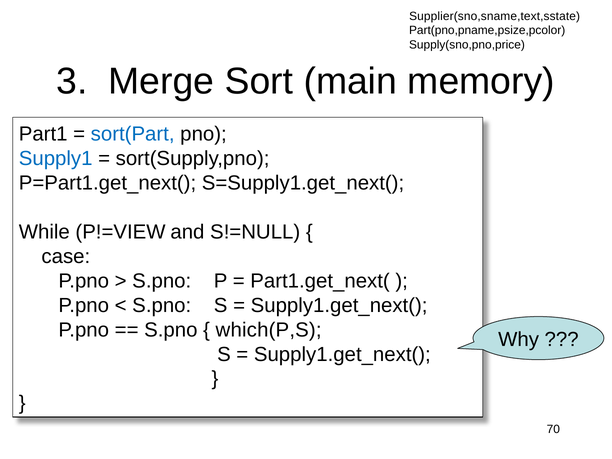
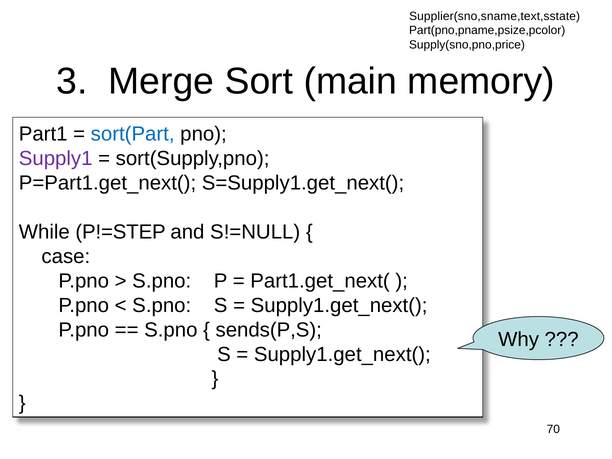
Supply1 colour: blue -> purple
P!=VIEW: P!=VIEW -> P!=STEP
which(P,S: which(P,S -> sends(P,S
